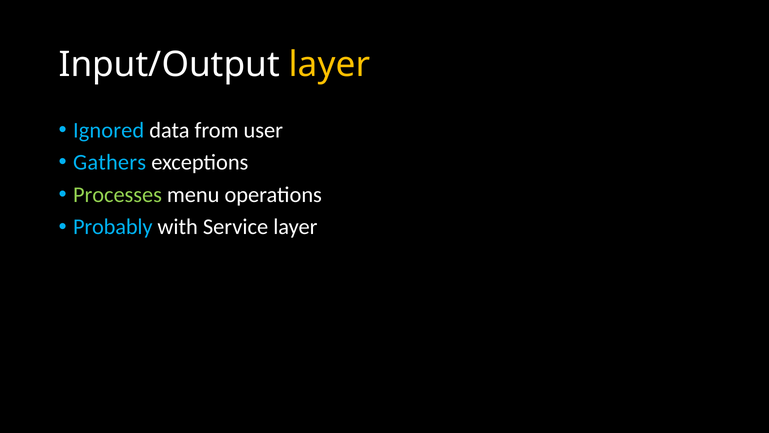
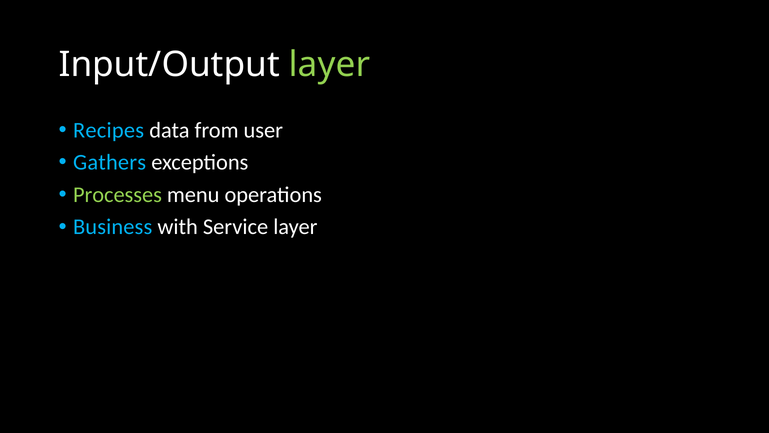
layer at (329, 65) colour: yellow -> light green
Ignored: Ignored -> Recipes
Probably: Probably -> Business
